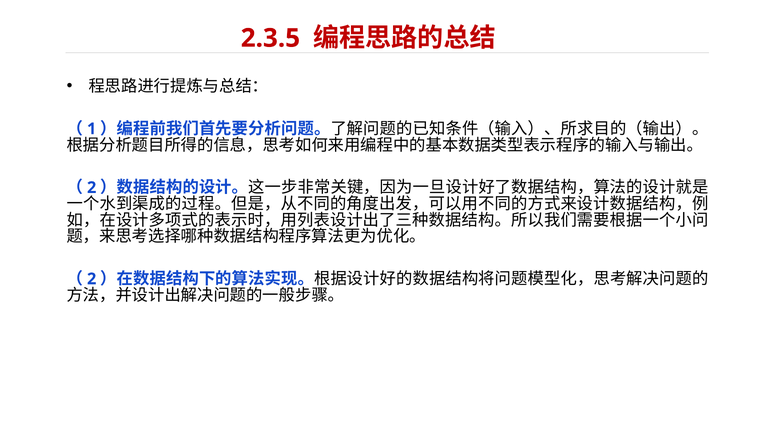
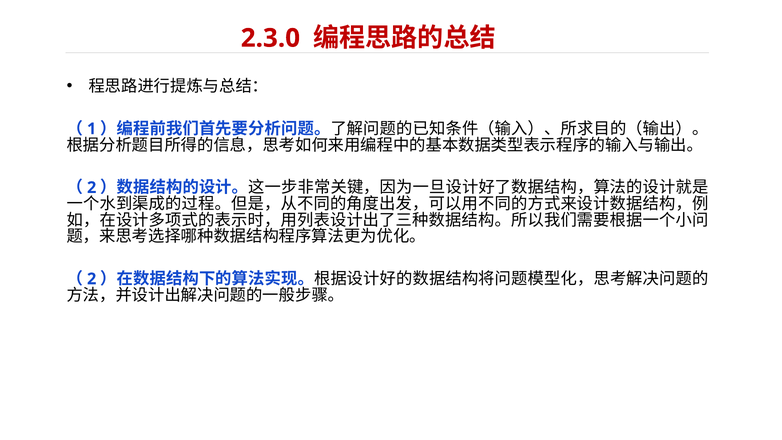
2.3.5: 2.3.5 -> 2.3.0
